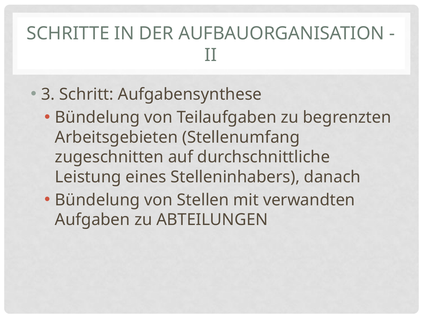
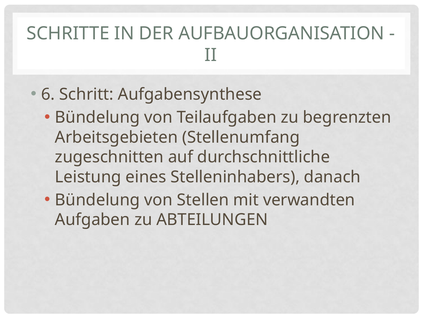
3: 3 -> 6
